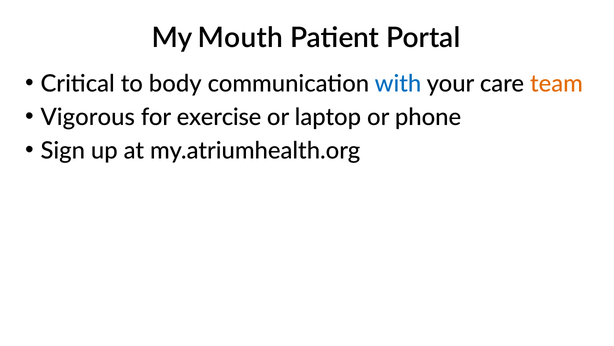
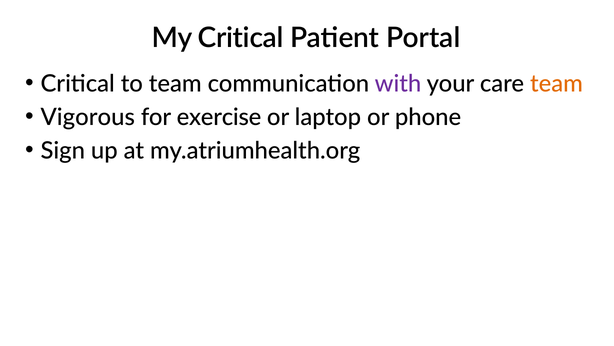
My Mouth: Mouth -> Critical
to body: body -> team
with colour: blue -> purple
